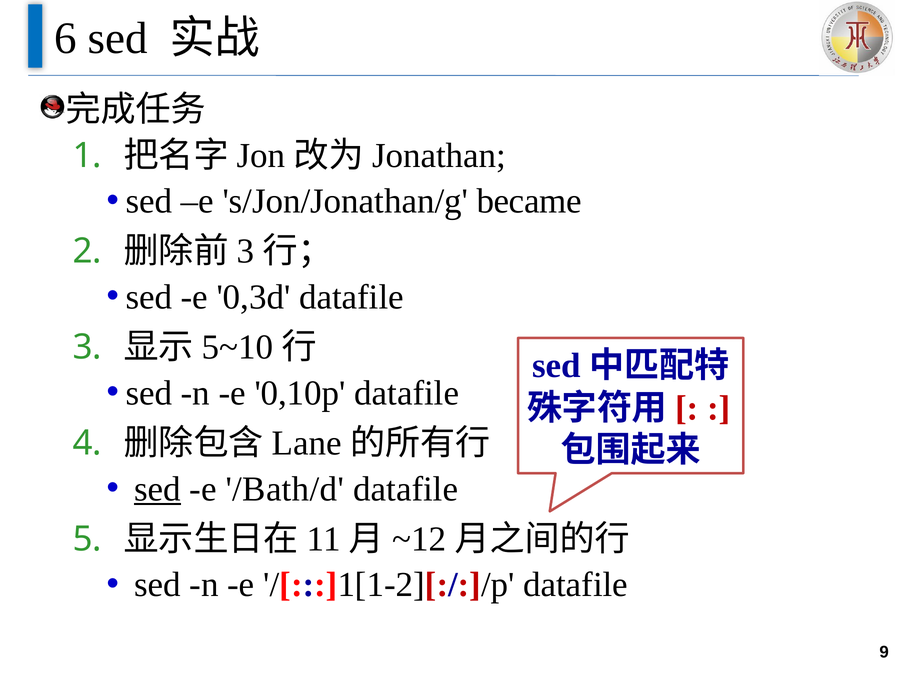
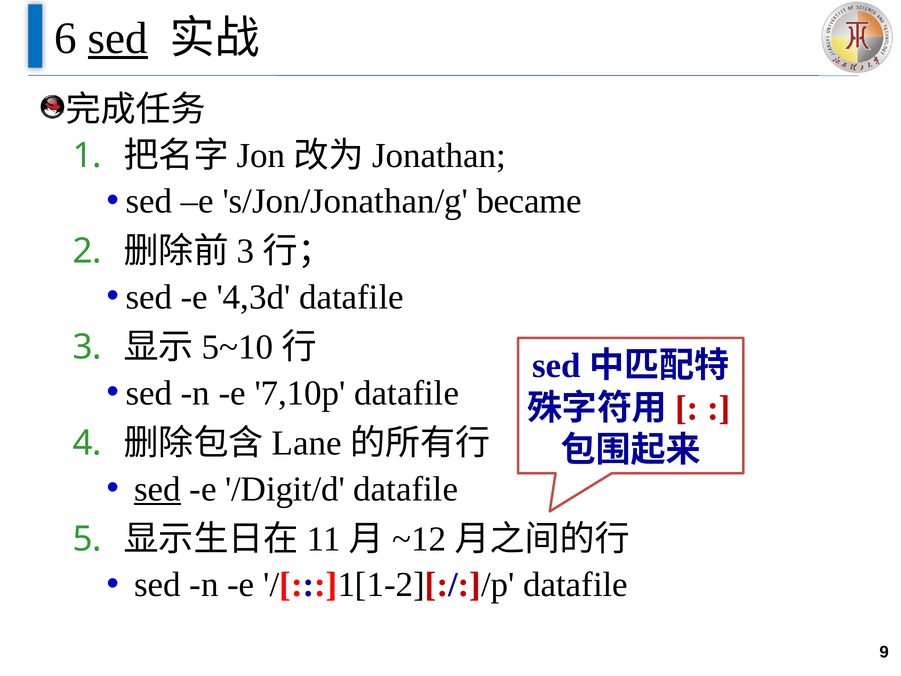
sed at (118, 38) underline: none -> present
0,3d: 0,3d -> 4,3d
0,10p: 0,10p -> 7,10p
/Bath/d: /Bath/d -> /Digit/d
